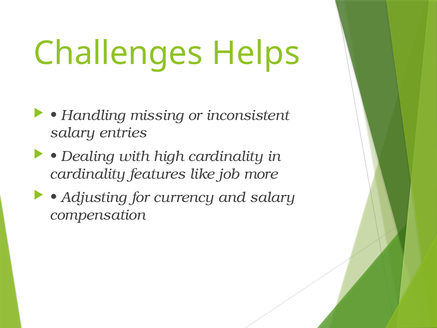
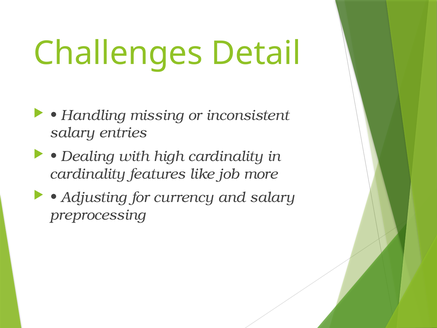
Helps: Helps -> Detail
compensation: compensation -> preprocessing
